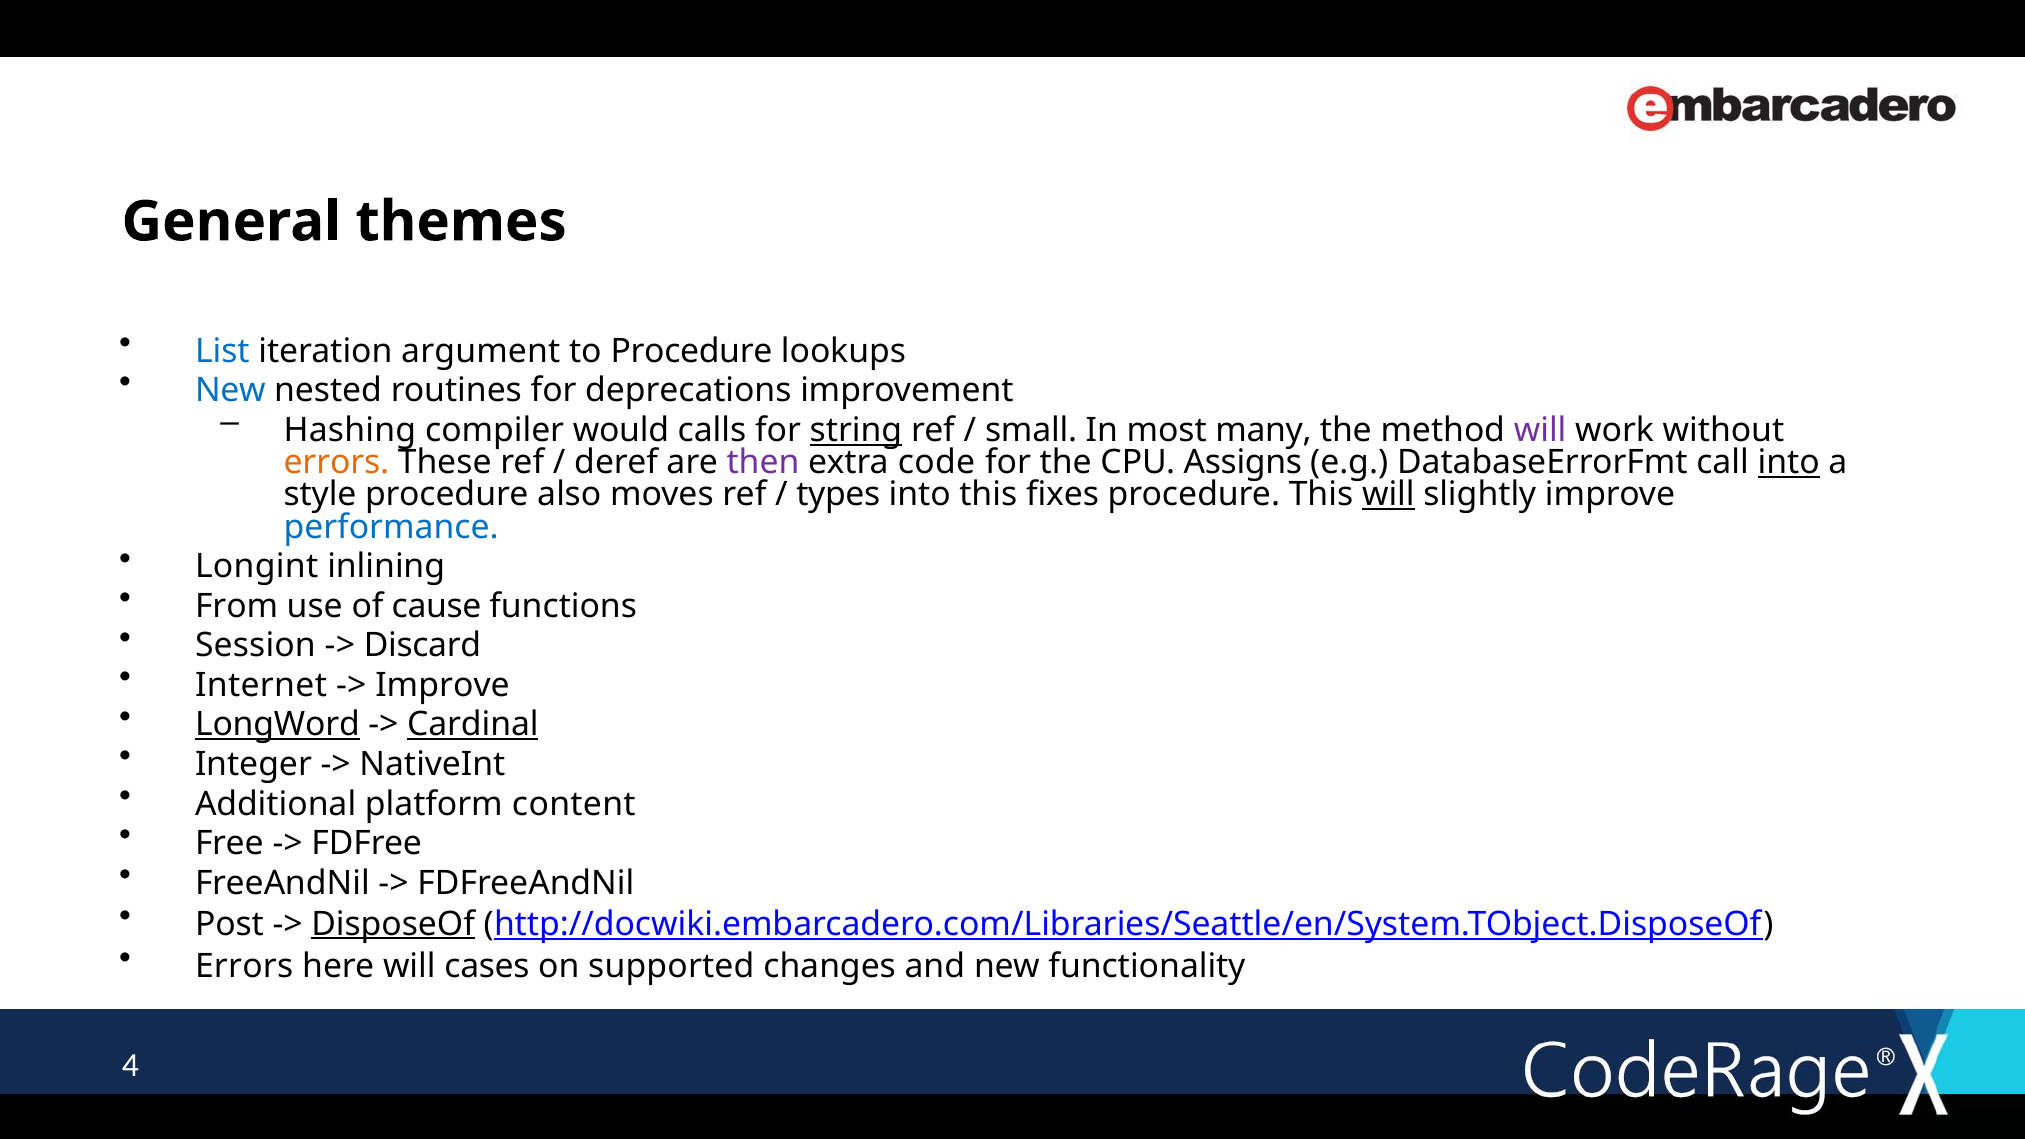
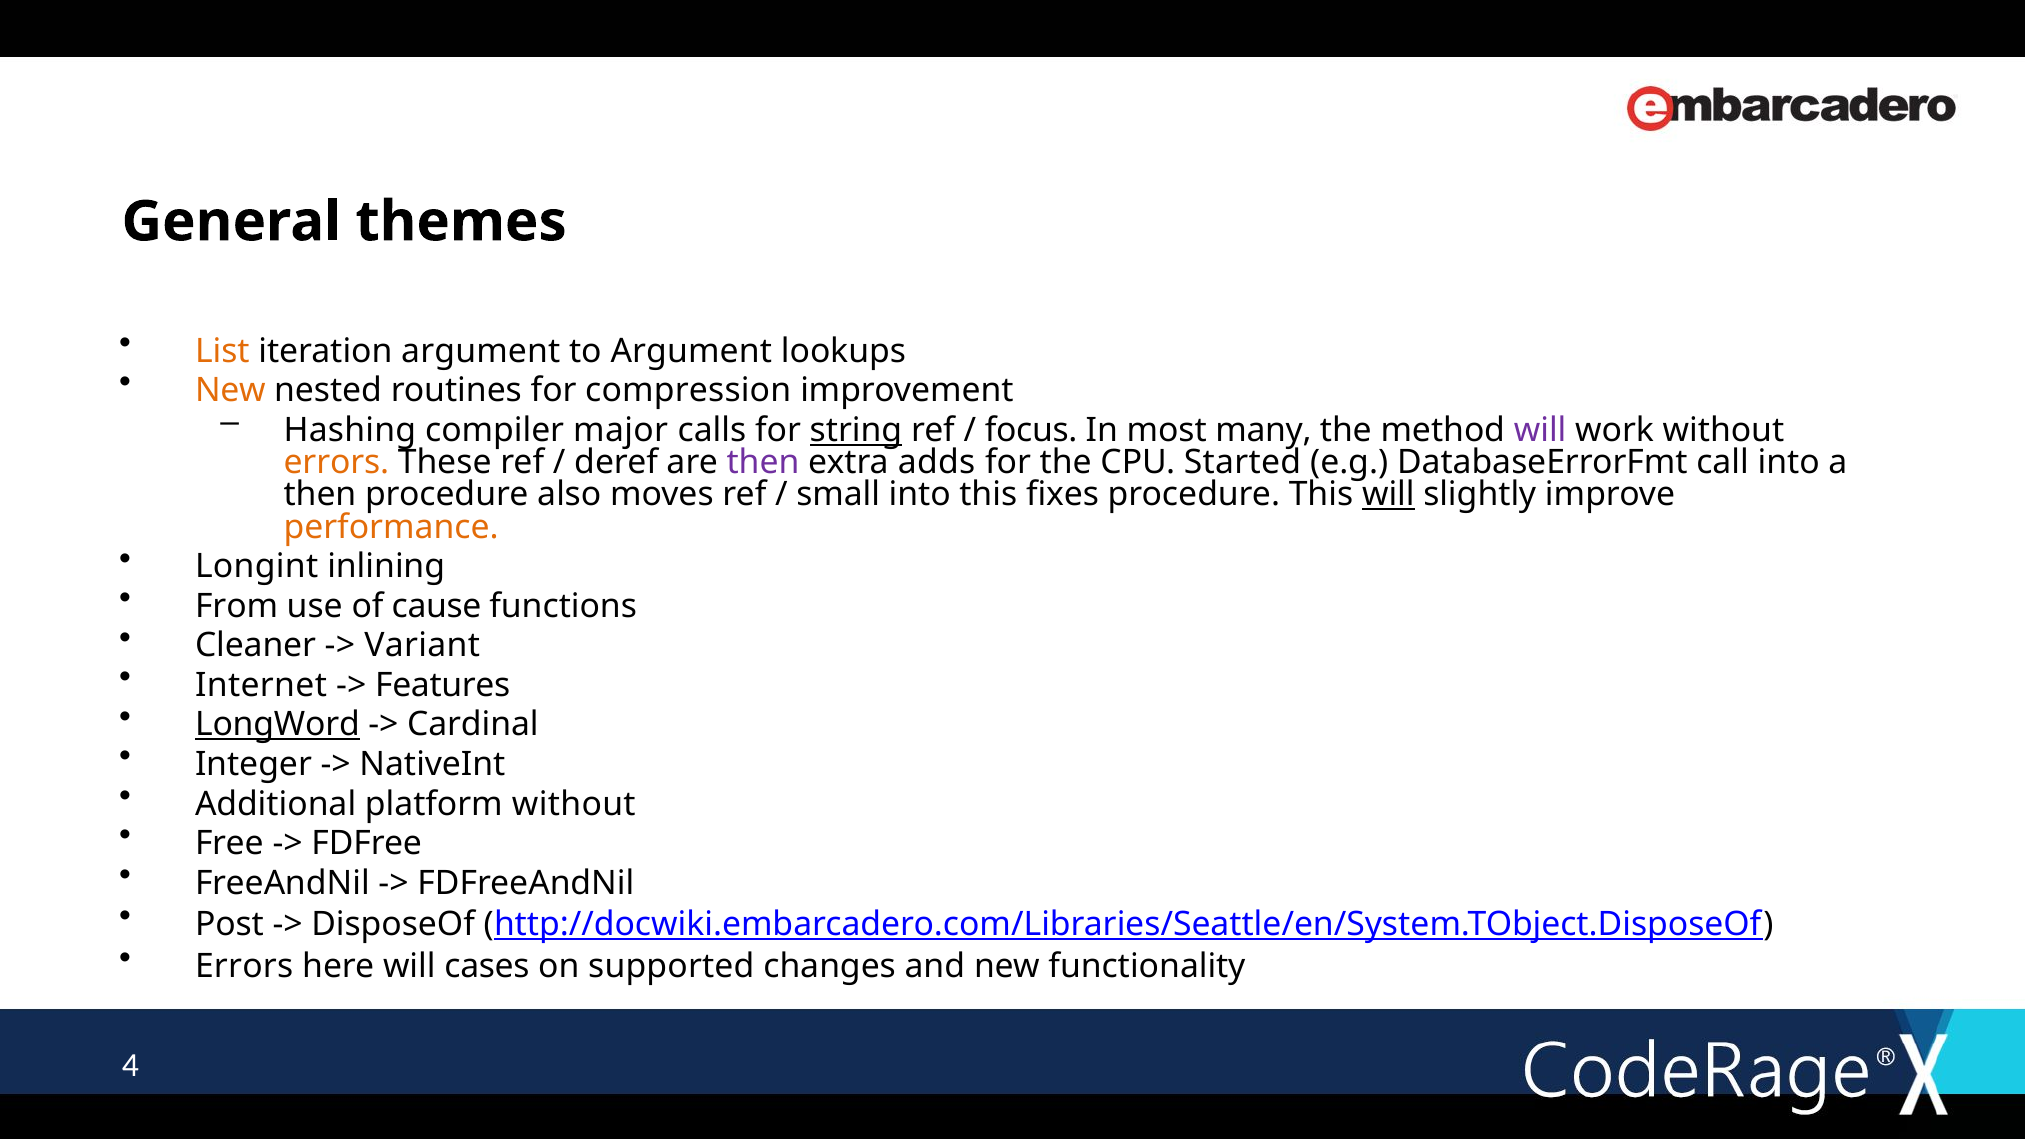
List colour: blue -> orange
to Procedure: Procedure -> Argument
New at (230, 391) colour: blue -> orange
deprecations: deprecations -> compression
would: would -> major
small: small -> focus
code: code -> adds
Assigns: Assigns -> Started
into at (1789, 462) underline: present -> none
style at (320, 495): style -> then
types: types -> small
performance colour: blue -> orange
Session: Session -> Cleaner
Discard: Discard -> Variant
Improve at (443, 685): Improve -> Features
Cardinal underline: present -> none
platform content: content -> without
DisposeOf underline: present -> none
